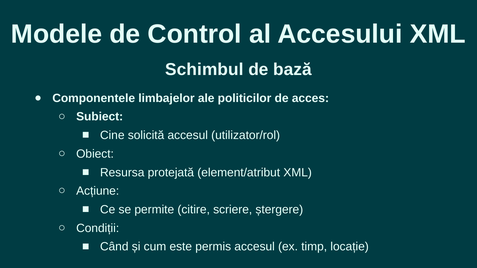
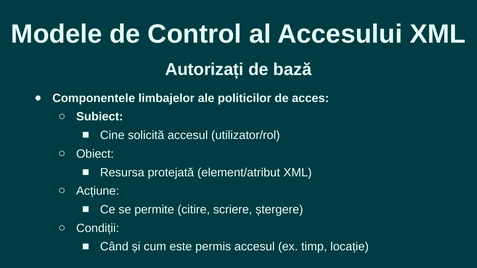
Schimbul: Schimbul -> Autorizați
